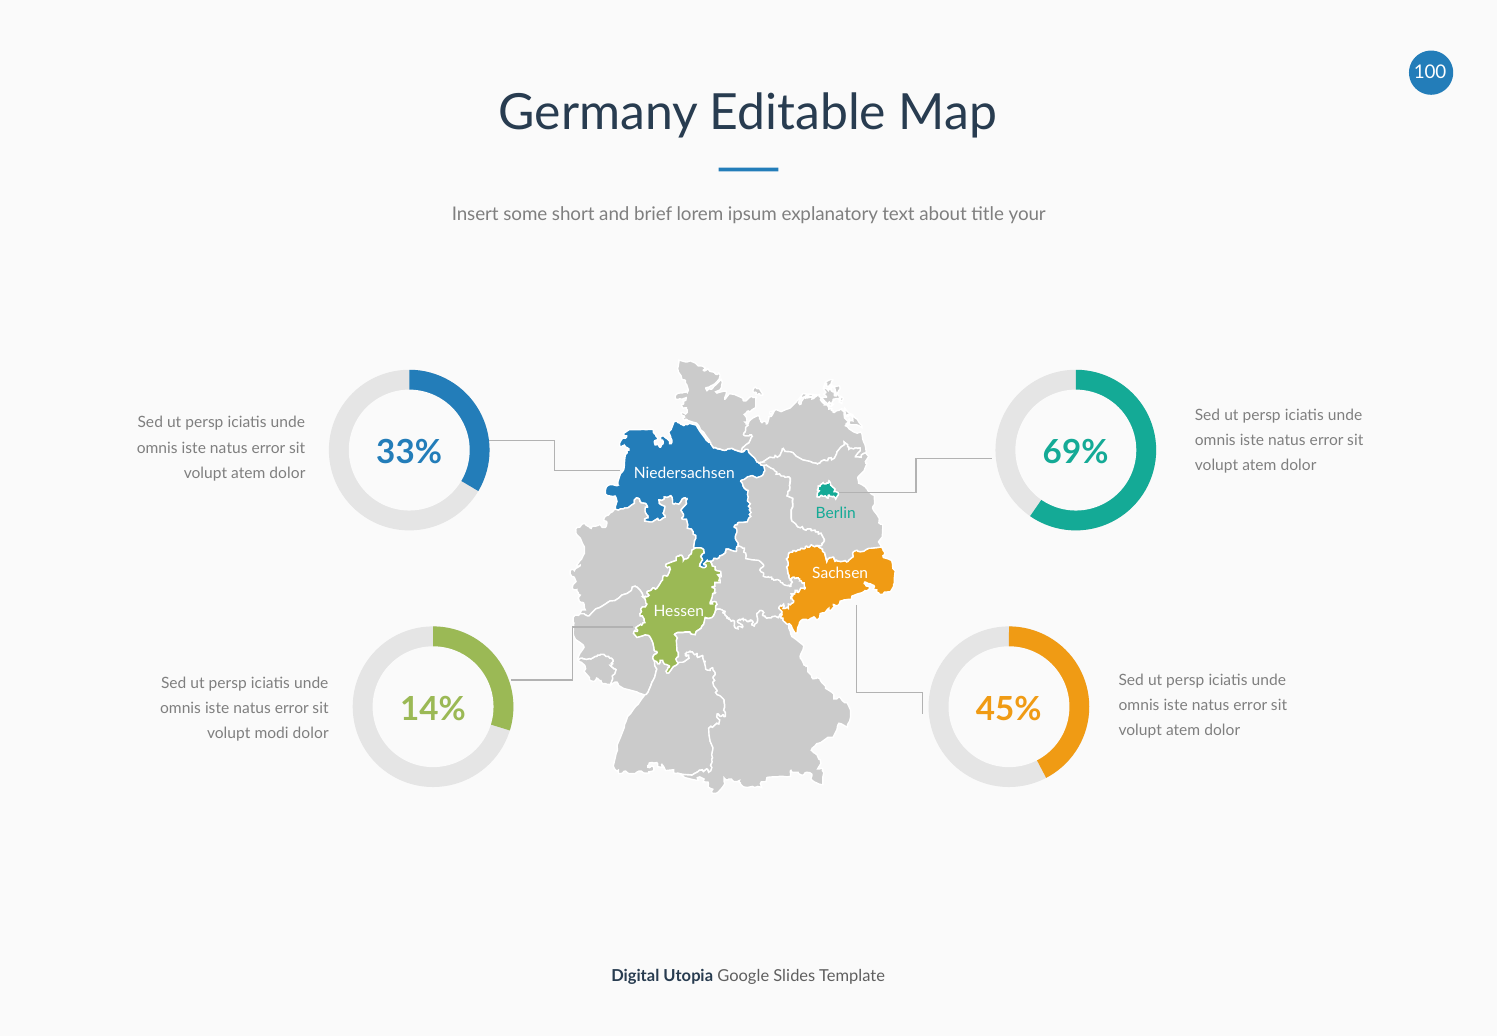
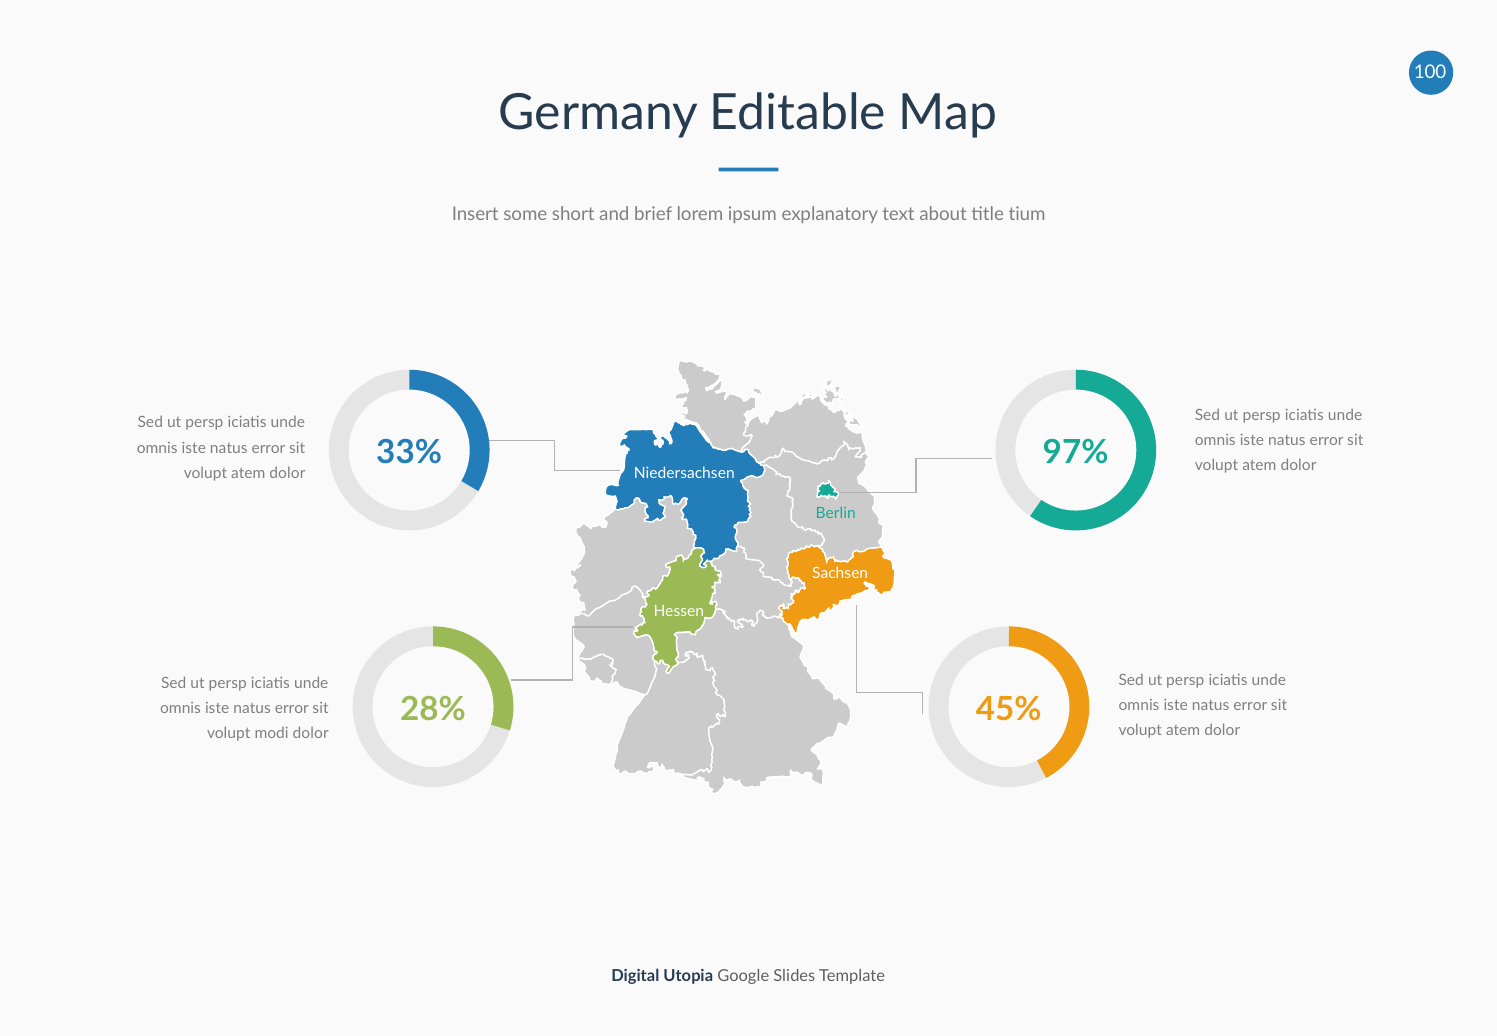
your: your -> tium
69%: 69% -> 97%
14%: 14% -> 28%
